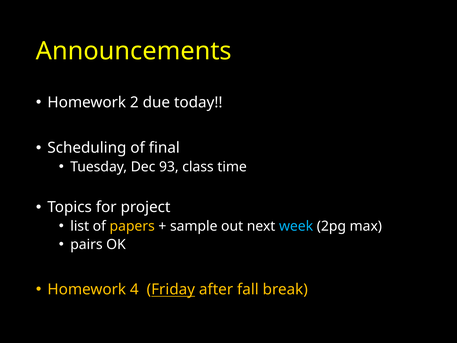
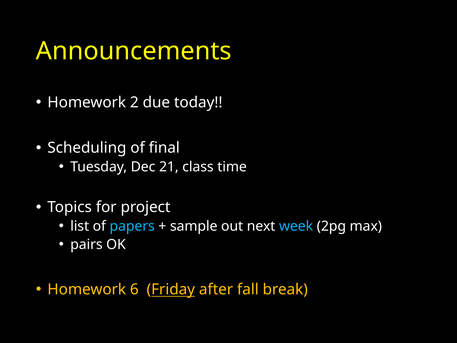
93: 93 -> 21
papers colour: yellow -> light blue
4: 4 -> 6
